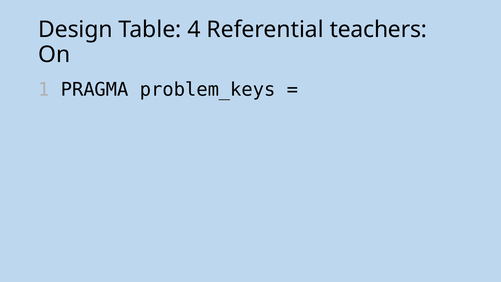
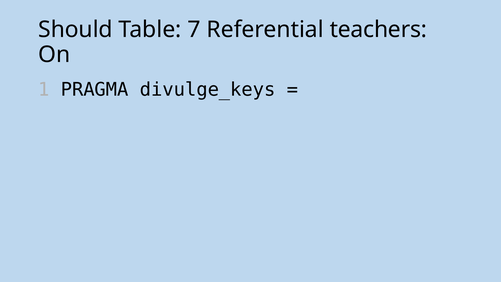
Design: Design -> Should
4: 4 -> 7
problem_keys: problem_keys -> divulge_keys
